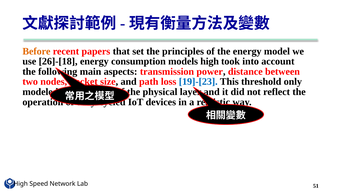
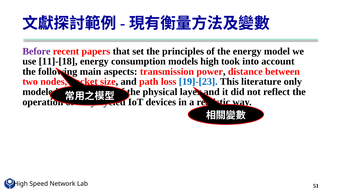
Before colour: orange -> purple
26]-[18: 26]-[18 -> 11]-[18
threshold: threshold -> literature
